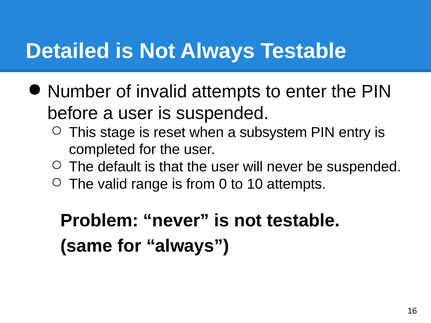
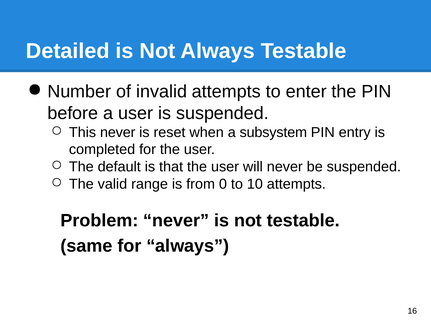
This stage: stage -> never
